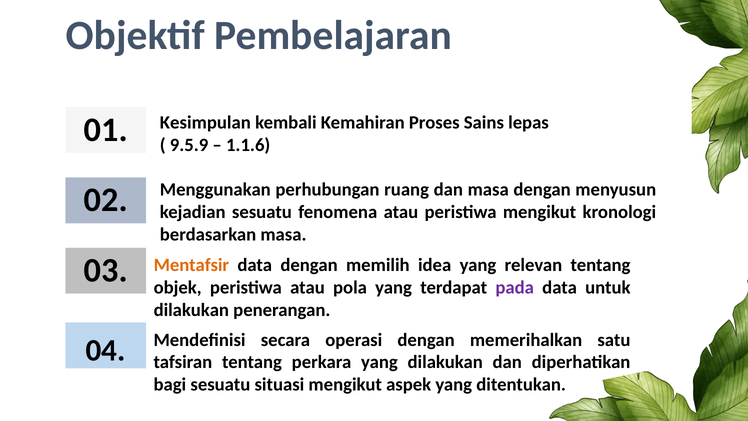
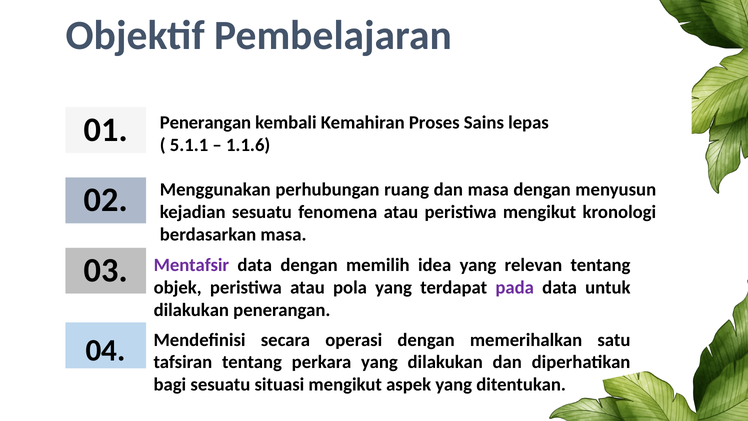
Kesimpulan at (205, 123): Kesimpulan -> Penerangan
9.5.9: 9.5.9 -> 5.1.1
Mentafsir colour: orange -> purple
